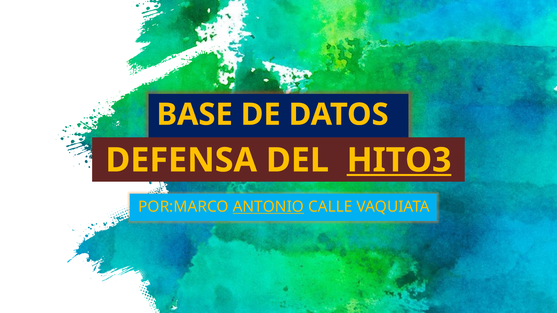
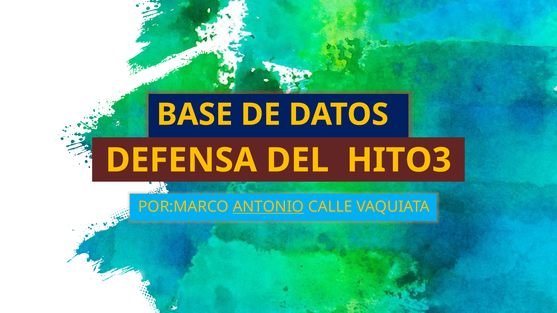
HITO3 underline: present -> none
